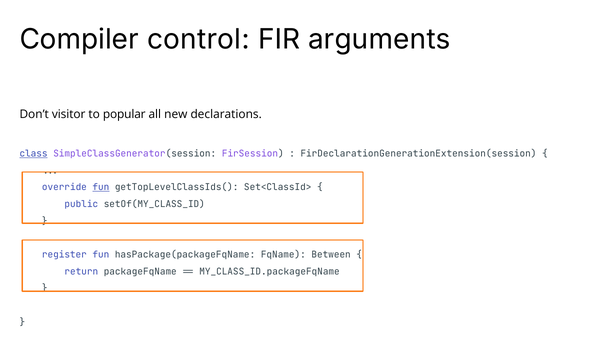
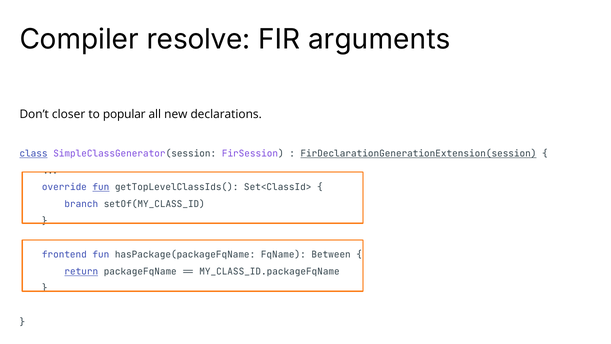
control: control -> resolve
visitor: visitor -> closer
FirDeclarationGenerationExtension(session underline: none -> present
public: public -> branch
register: register -> frontend
return underline: none -> present
